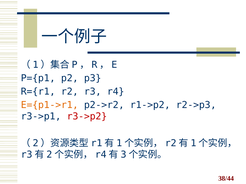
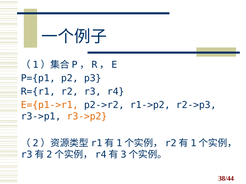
r3->p2 colour: red -> orange
